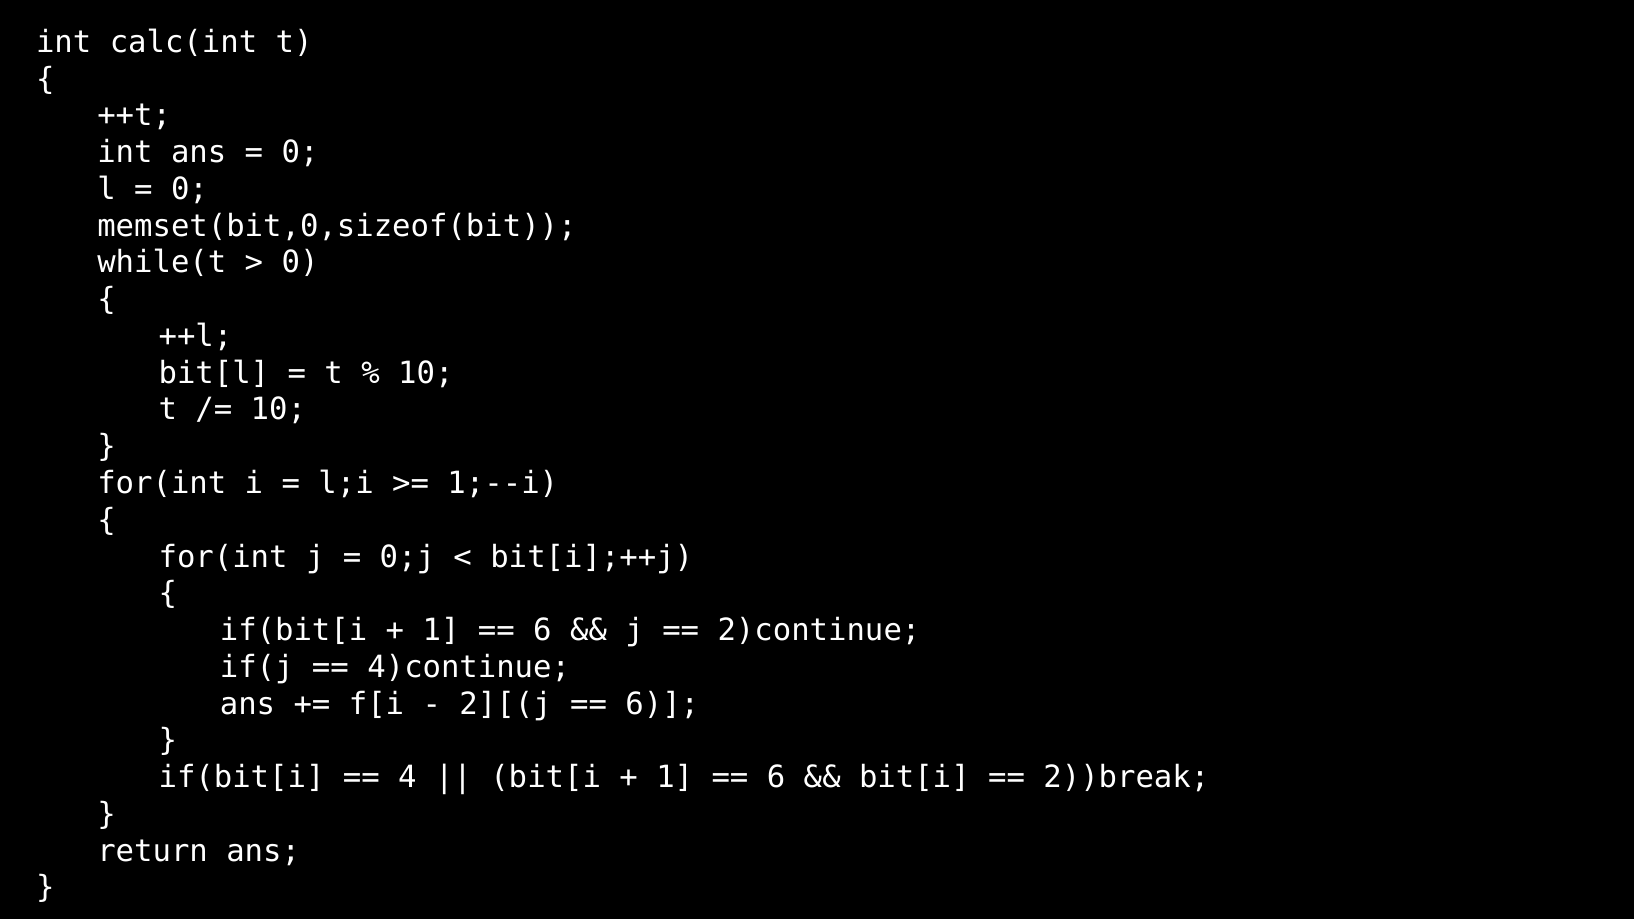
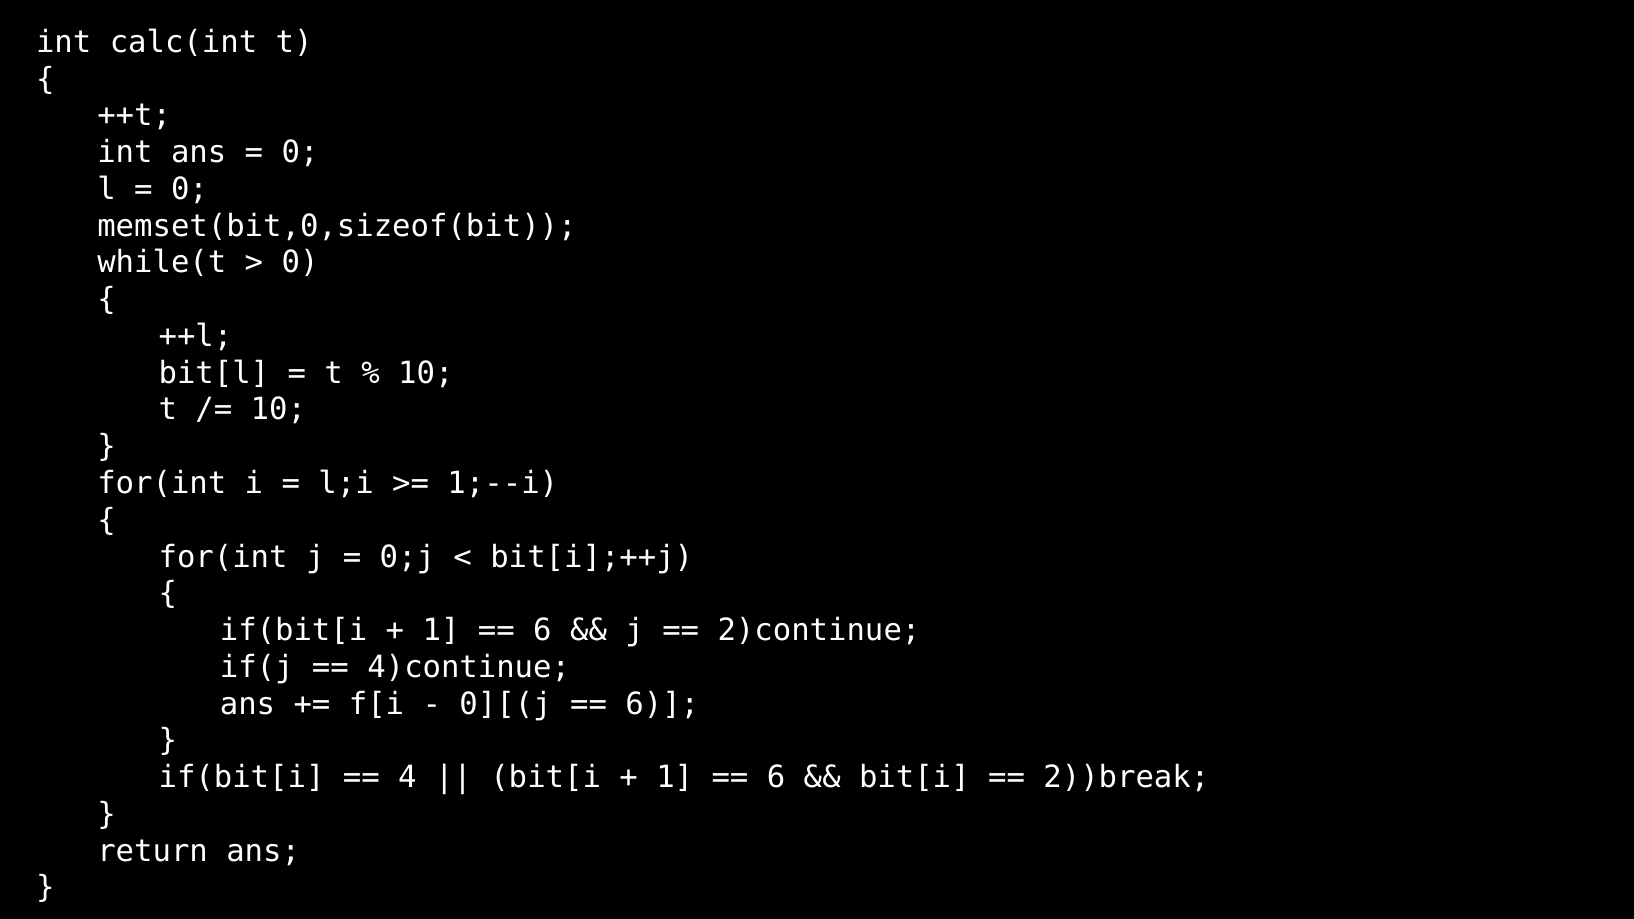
2][(j: 2][(j -> 0][(j
